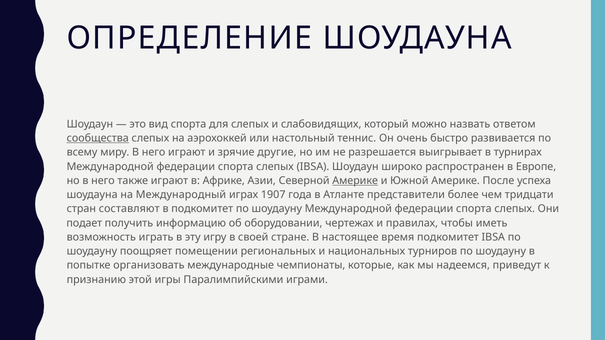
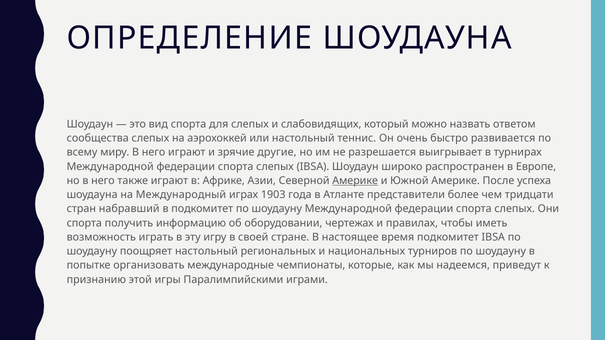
сообщества underline: present -> none
1907: 1907 -> 1903
составляют: составляют -> набравший
подает at (84, 223): подает -> спорта
поощряет помещении: помещении -> настольный
